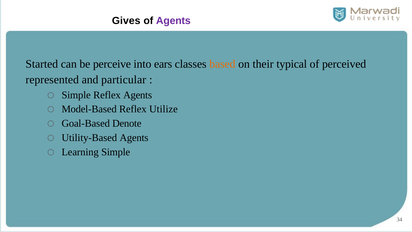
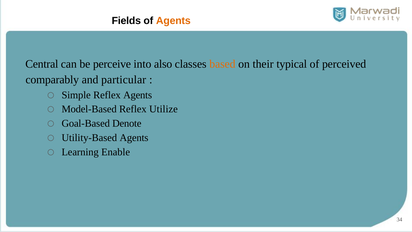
Gives: Gives -> Fields
Agents at (173, 21) colour: purple -> orange
Started: Started -> Central
ears: ears -> also
represented: represented -> comparably
Learning Simple: Simple -> Enable
